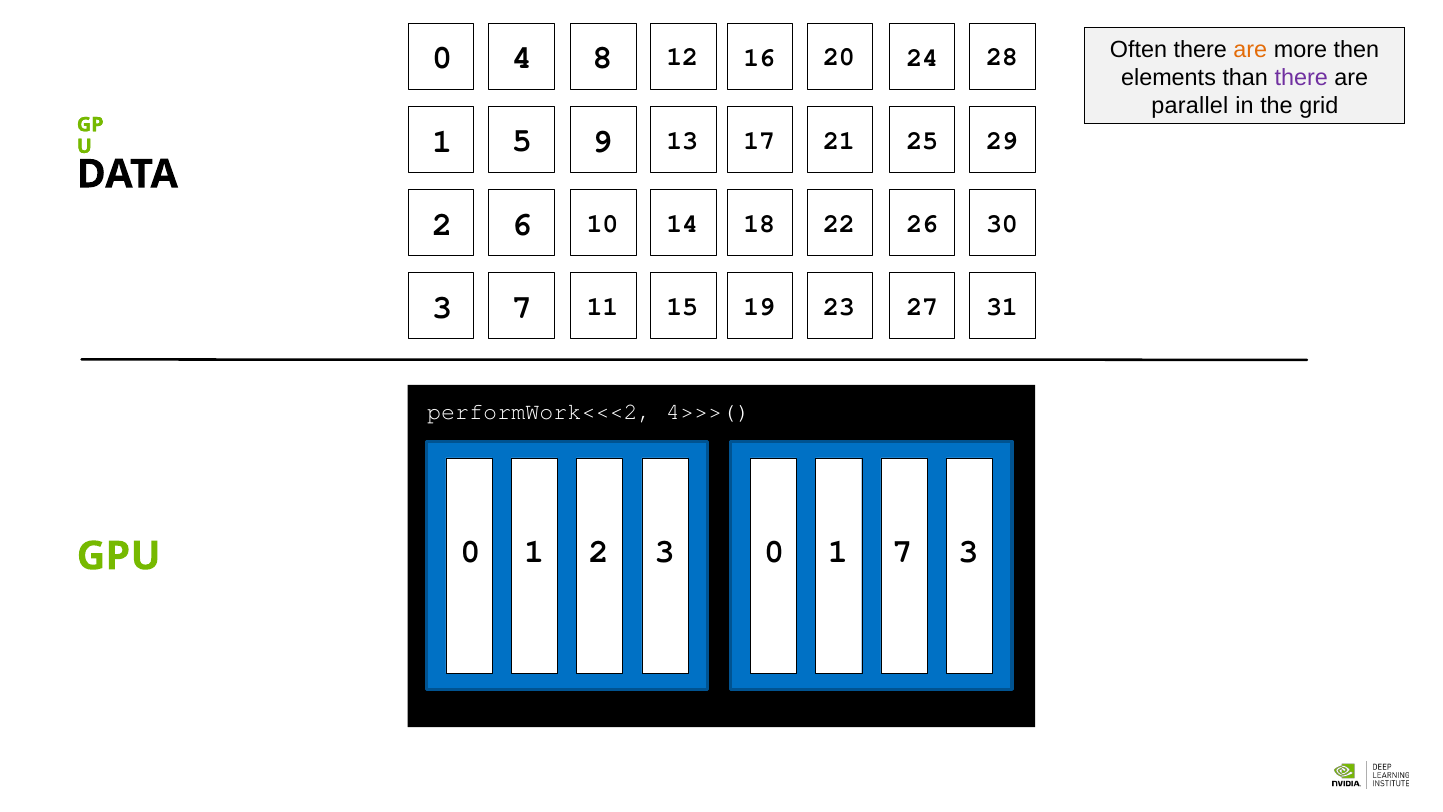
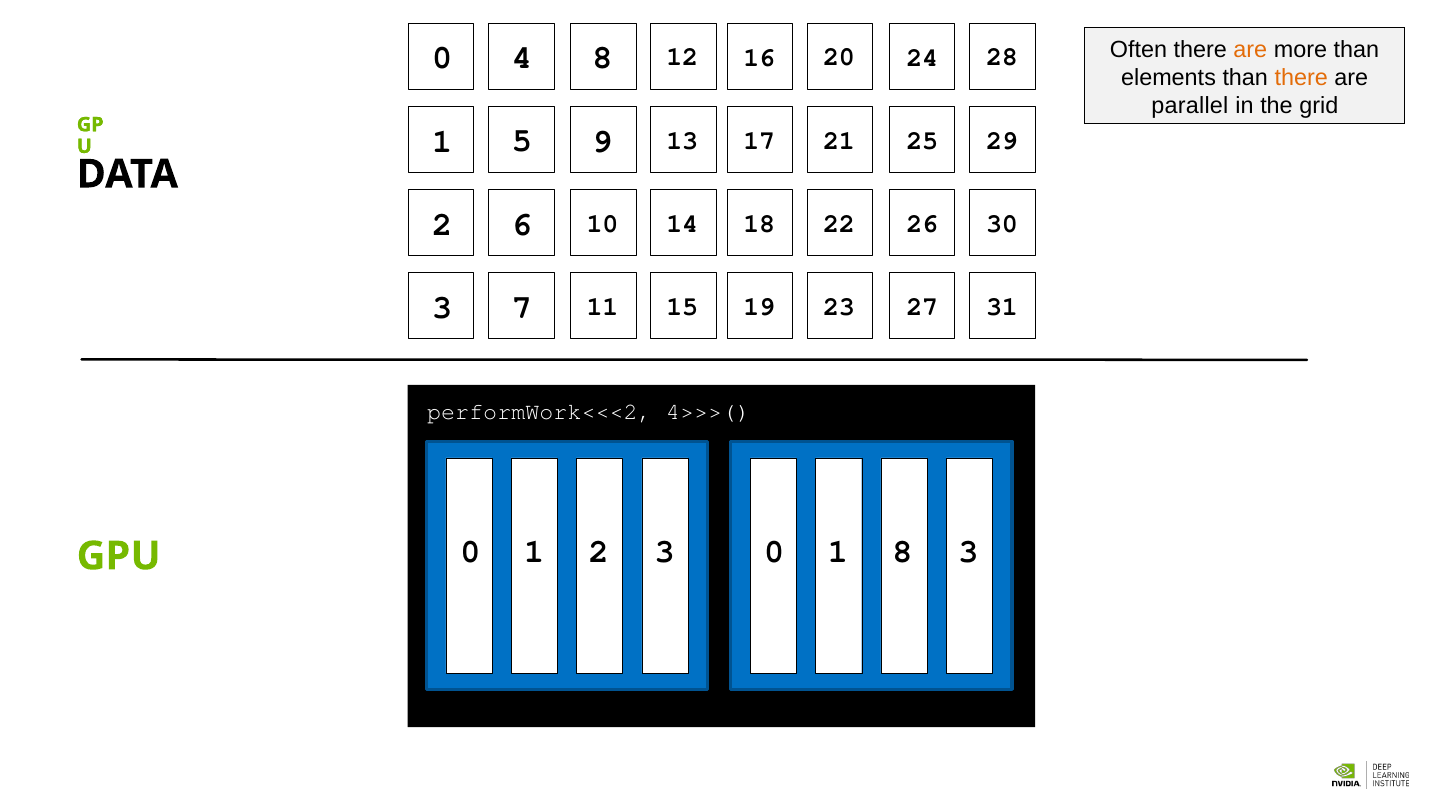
more then: then -> than
there at (1301, 77) colour: purple -> orange
1 7: 7 -> 8
